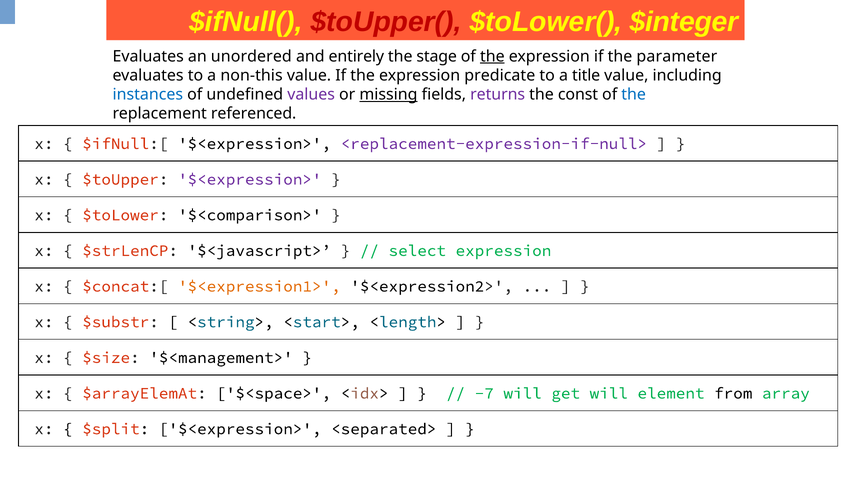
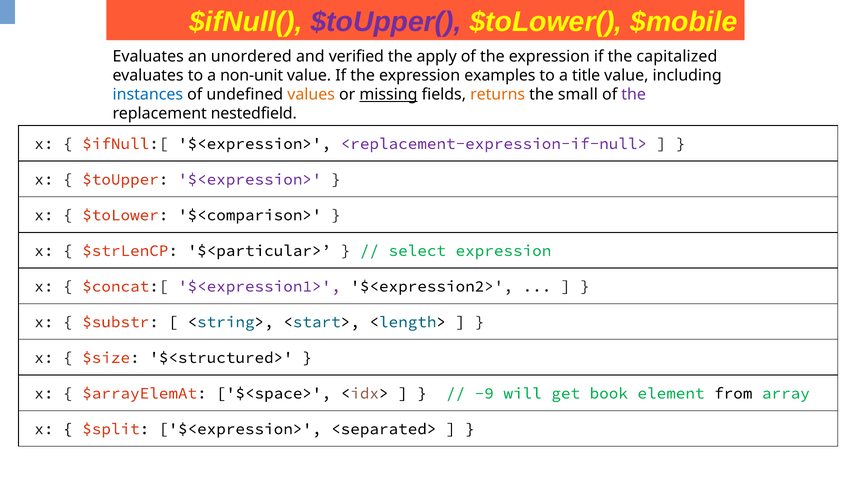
$toUpper( colour: red -> purple
$integer: $integer -> $mobile
entirely: entirely -> verified
stage: stage -> apply
the at (492, 56) underline: present -> none
parameter: parameter -> capitalized
non-this: non-this -> non-unit
predicate: predicate -> examples
values colour: purple -> orange
returns colour: purple -> orange
const: const -> small
the at (634, 95) colour: blue -> purple
referenced: referenced -> nestedfield
$<javascript>: $<javascript> -> $<particular>
$<expression1> colour: orange -> purple
$<management>: $<management> -> $<structured>
-7: -7 -> -9
get will: will -> book
